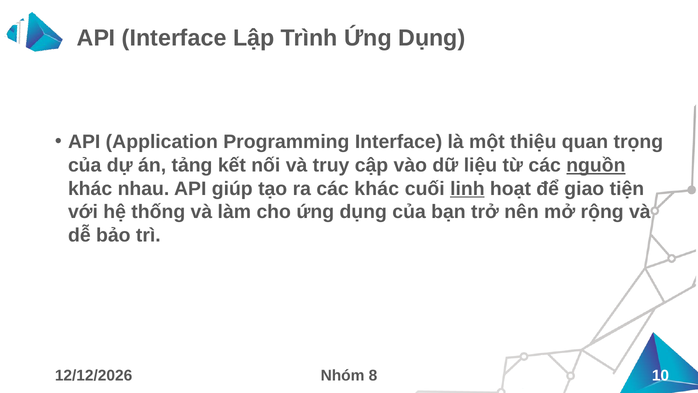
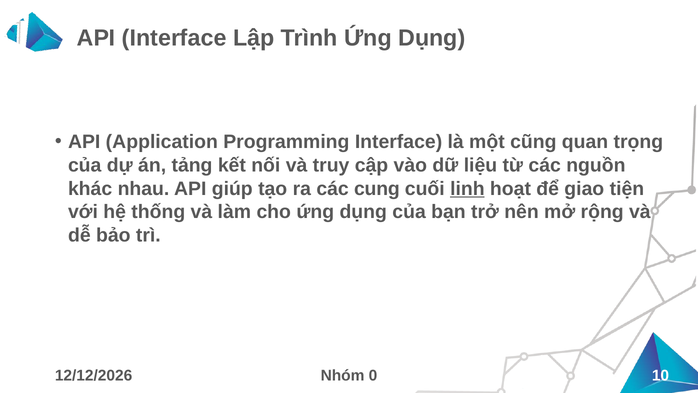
thiệu: thiệu -> cũng
nguồn underline: present -> none
các khác: khác -> cung
8: 8 -> 0
